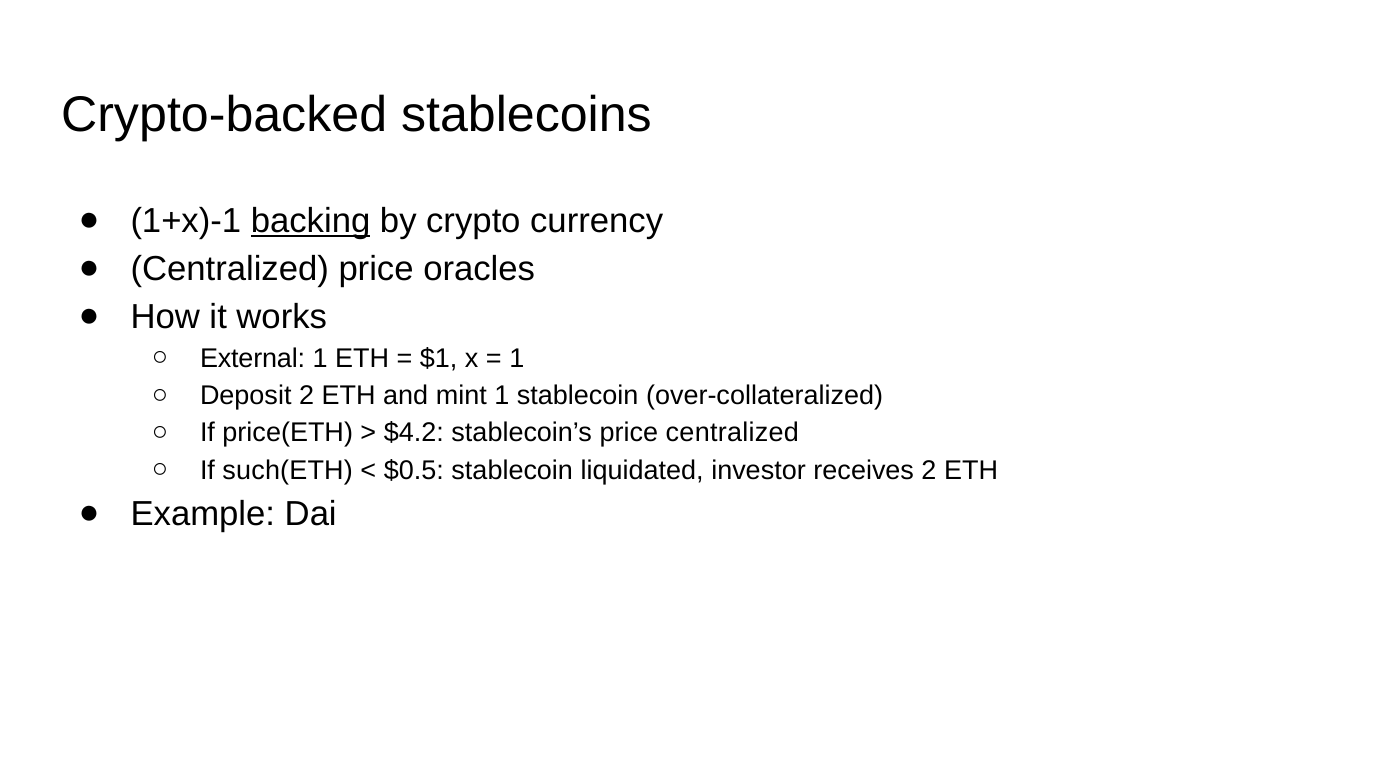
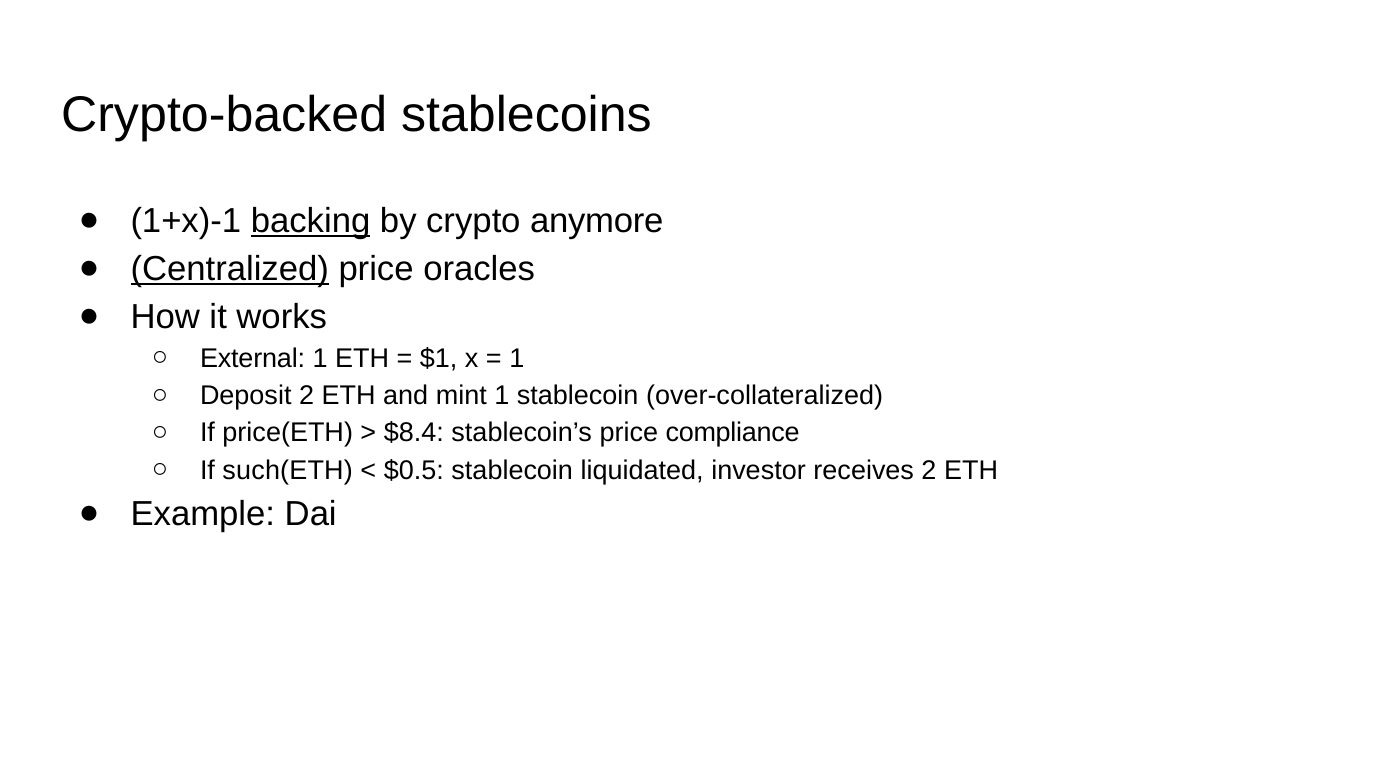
currency: currency -> anymore
Centralized at (230, 269) underline: none -> present
$4.2: $4.2 -> $8.4
price centralized: centralized -> compliance
